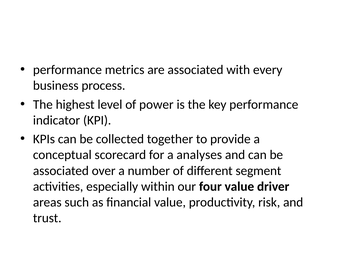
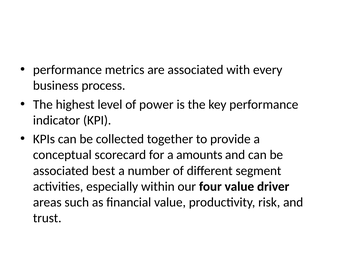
analyses: analyses -> amounts
over: over -> best
